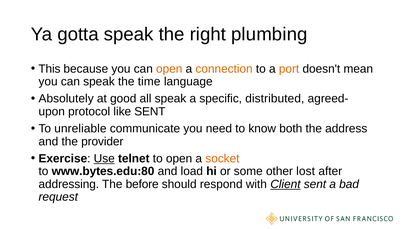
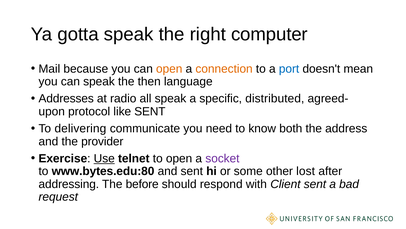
plumbing: plumbing -> computer
This: This -> Mail
port colour: orange -> blue
time: time -> then
Absolutely: Absolutely -> Addresses
good: good -> radio
unreliable: unreliable -> delivering
socket colour: orange -> purple
and load: load -> sent
Client underline: present -> none
